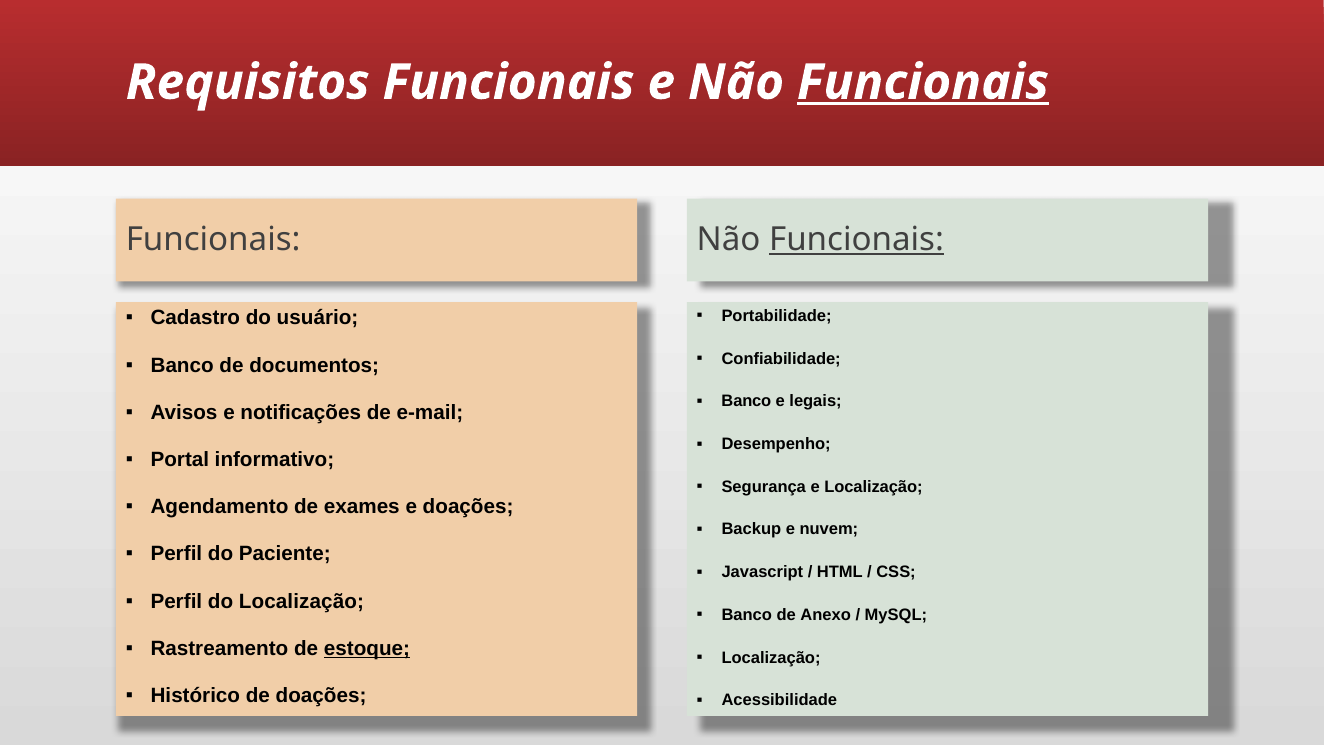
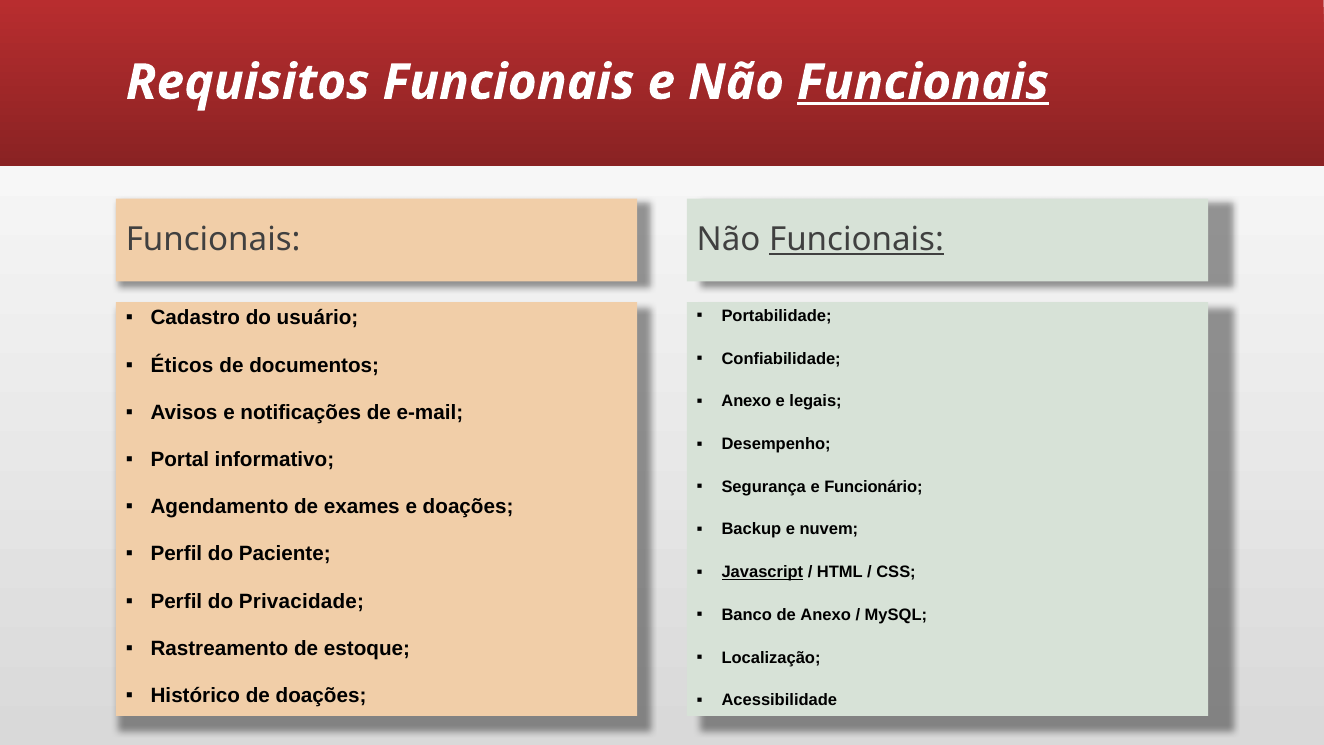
Banco at (182, 365): Banco -> Éticos
Banco at (746, 401): Banco -> Anexo
e Localização: Localização -> Funcionário
Javascript underline: none -> present
do Localização: Localização -> Privacidade
estoque underline: present -> none
